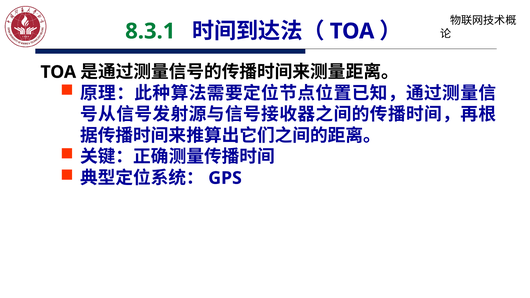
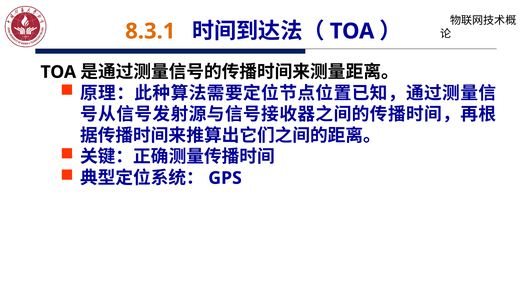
8.3.1 colour: green -> orange
